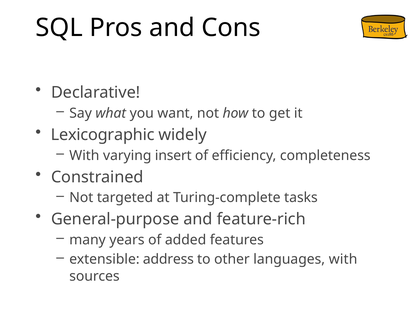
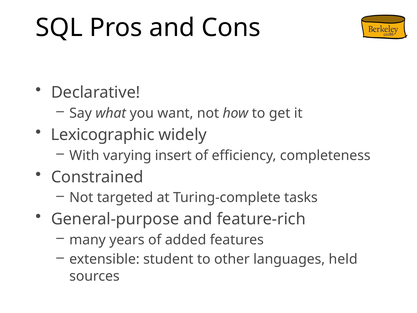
address: address -> student
languages with: with -> held
